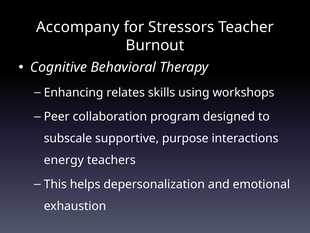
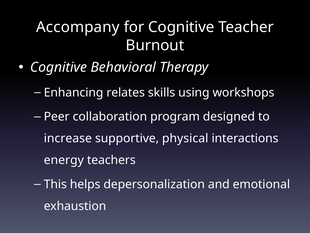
for Stressors: Stressors -> Cognitive
subscale: subscale -> increase
purpose: purpose -> physical
